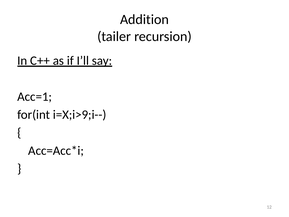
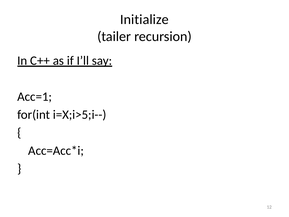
Addition: Addition -> Initialize
i=X;i>9;i--: i=X;i>9;i-- -> i=X;i>5;i--
